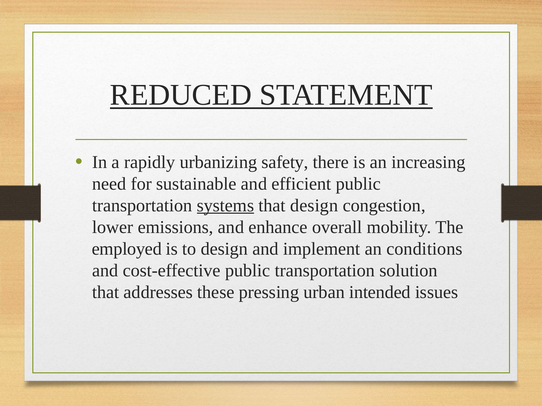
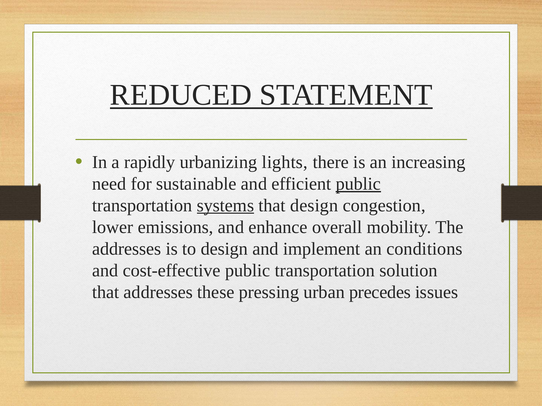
safety: safety -> lights
public at (358, 184) underline: none -> present
employed at (127, 249): employed -> addresses
intended: intended -> precedes
